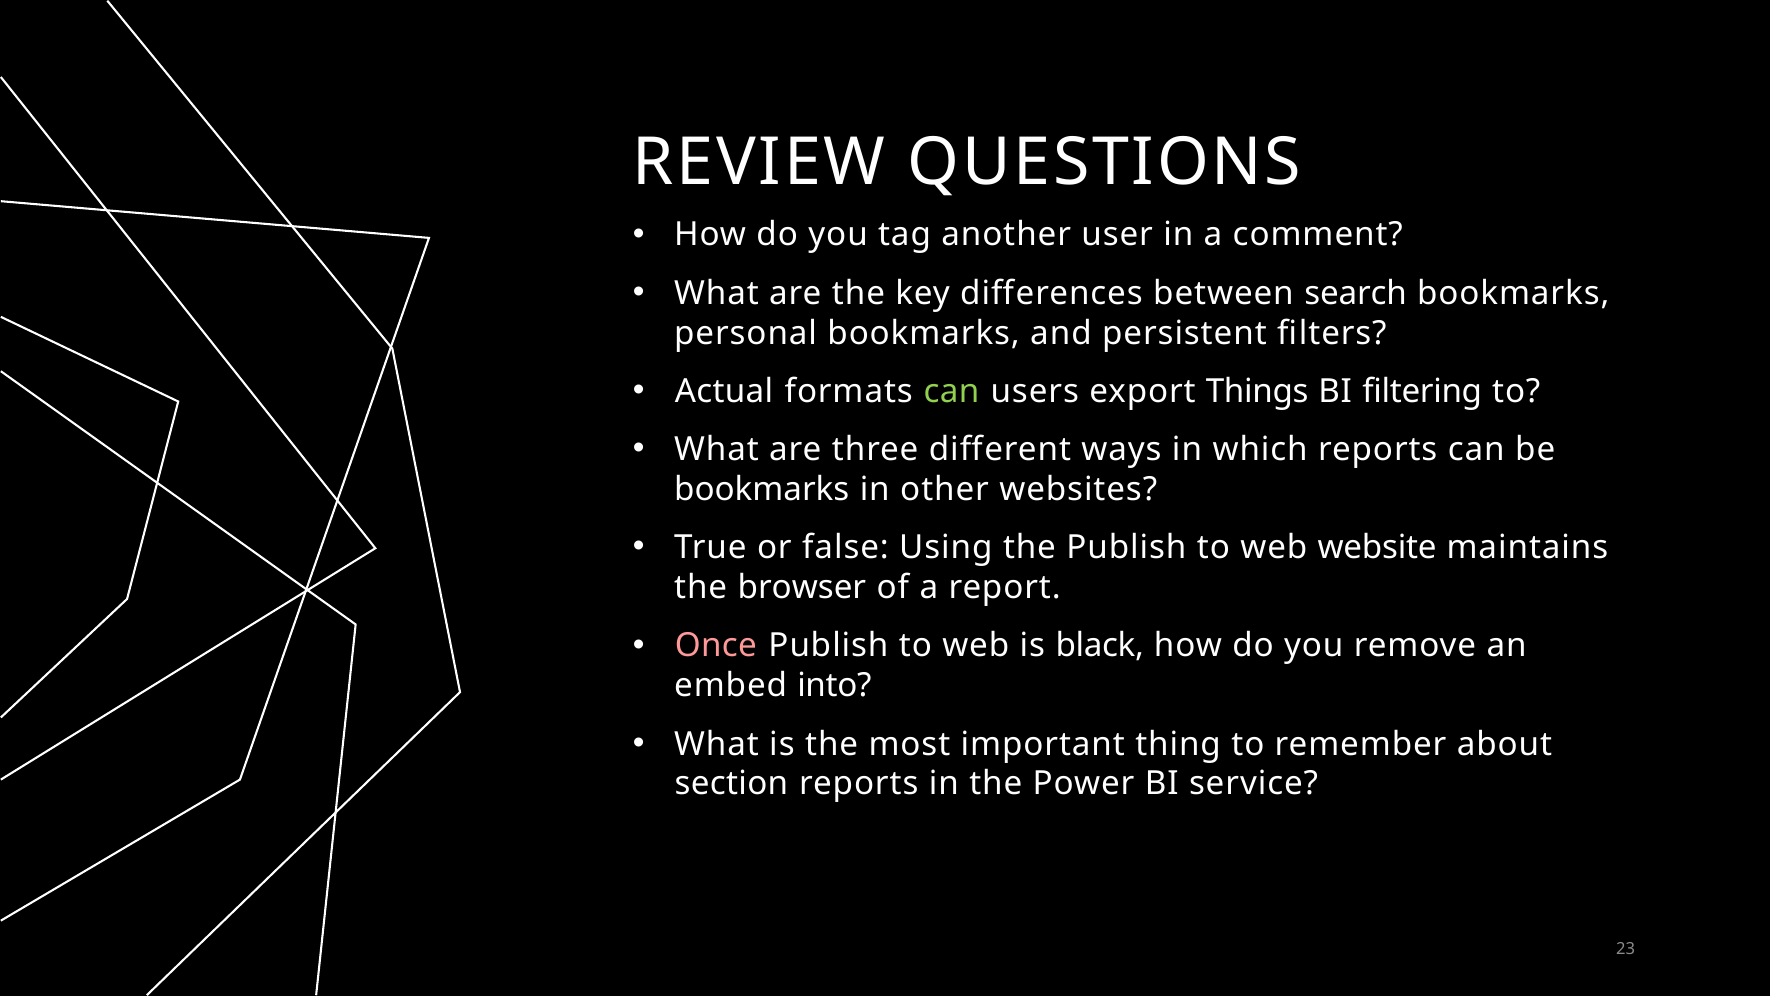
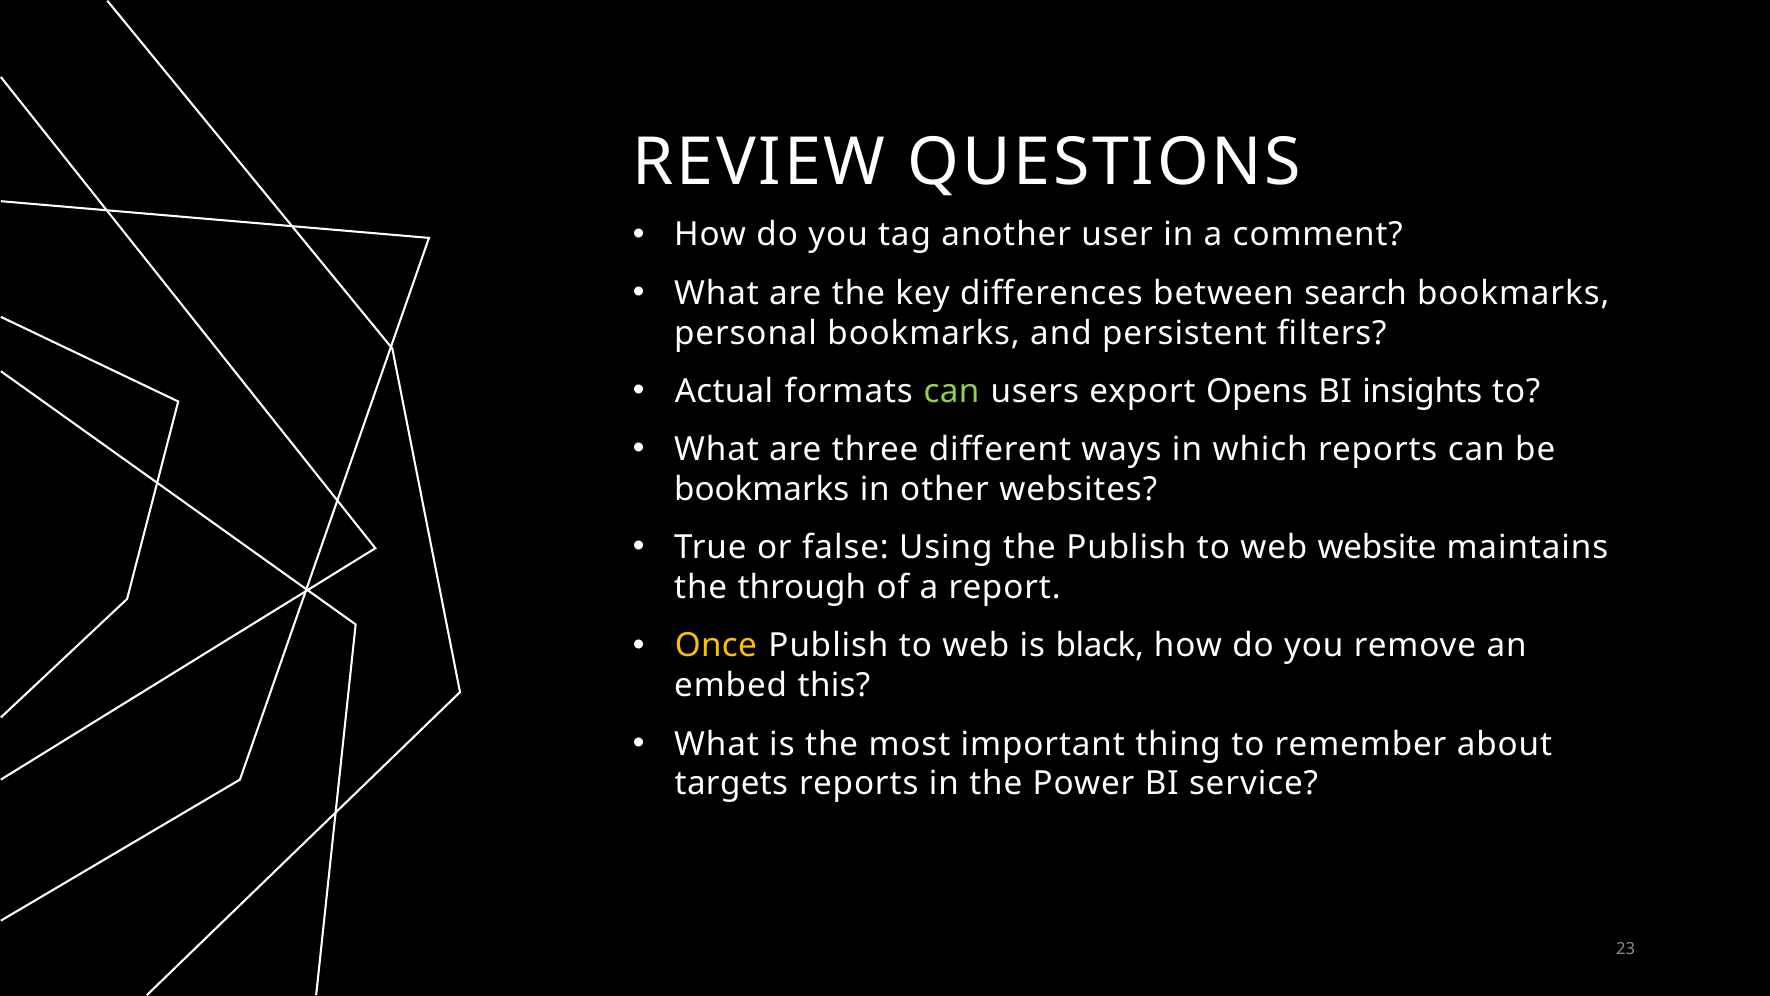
Things: Things -> Opens
filtering: filtering -> insights
browser: browser -> through
Once colour: pink -> yellow
into: into -> this
section: section -> targets
